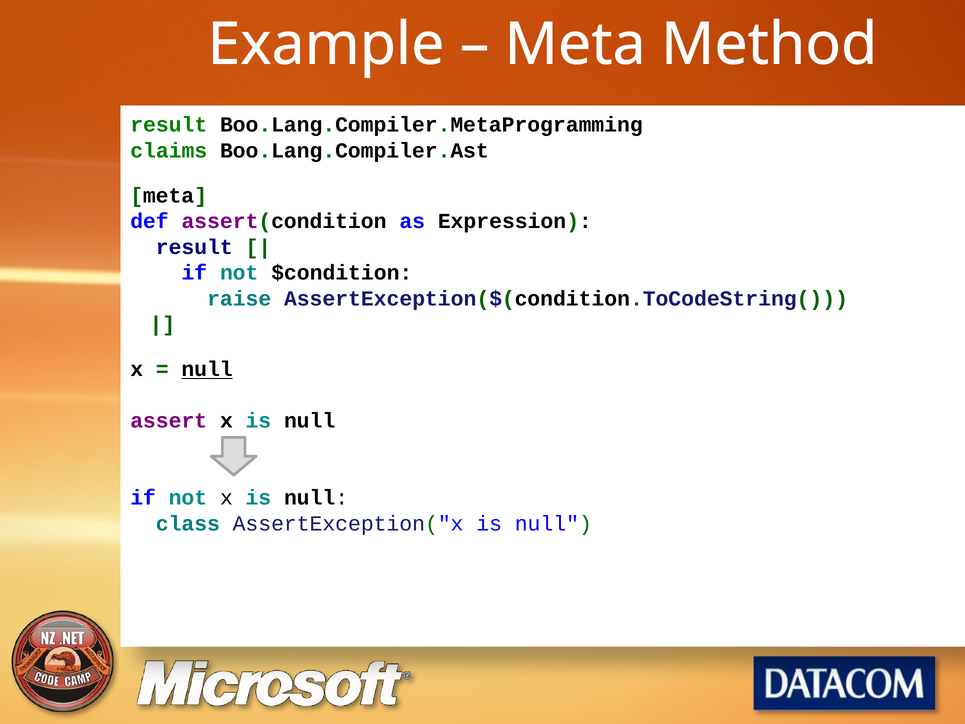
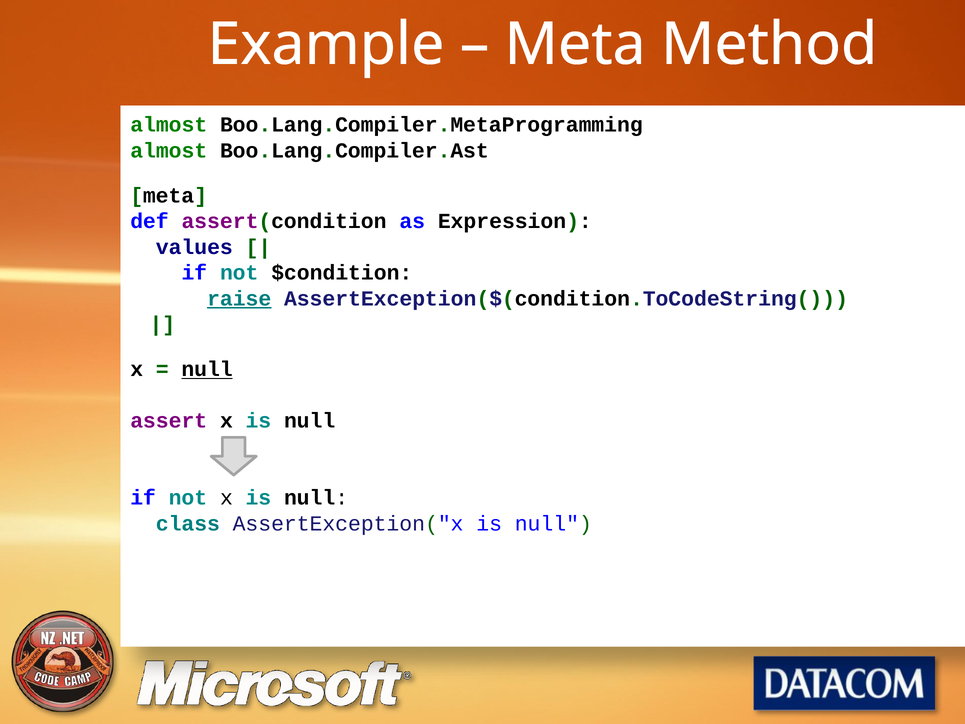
result at (169, 125): result -> almost
claims at (169, 150): claims -> almost
result at (194, 247): result -> values
raise underline: none -> present
